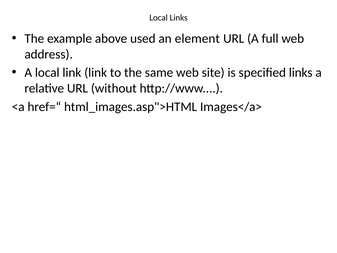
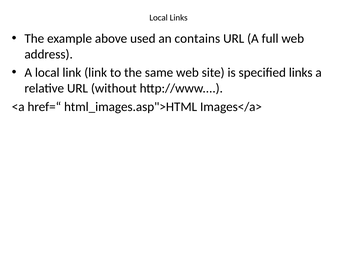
element: element -> contains
